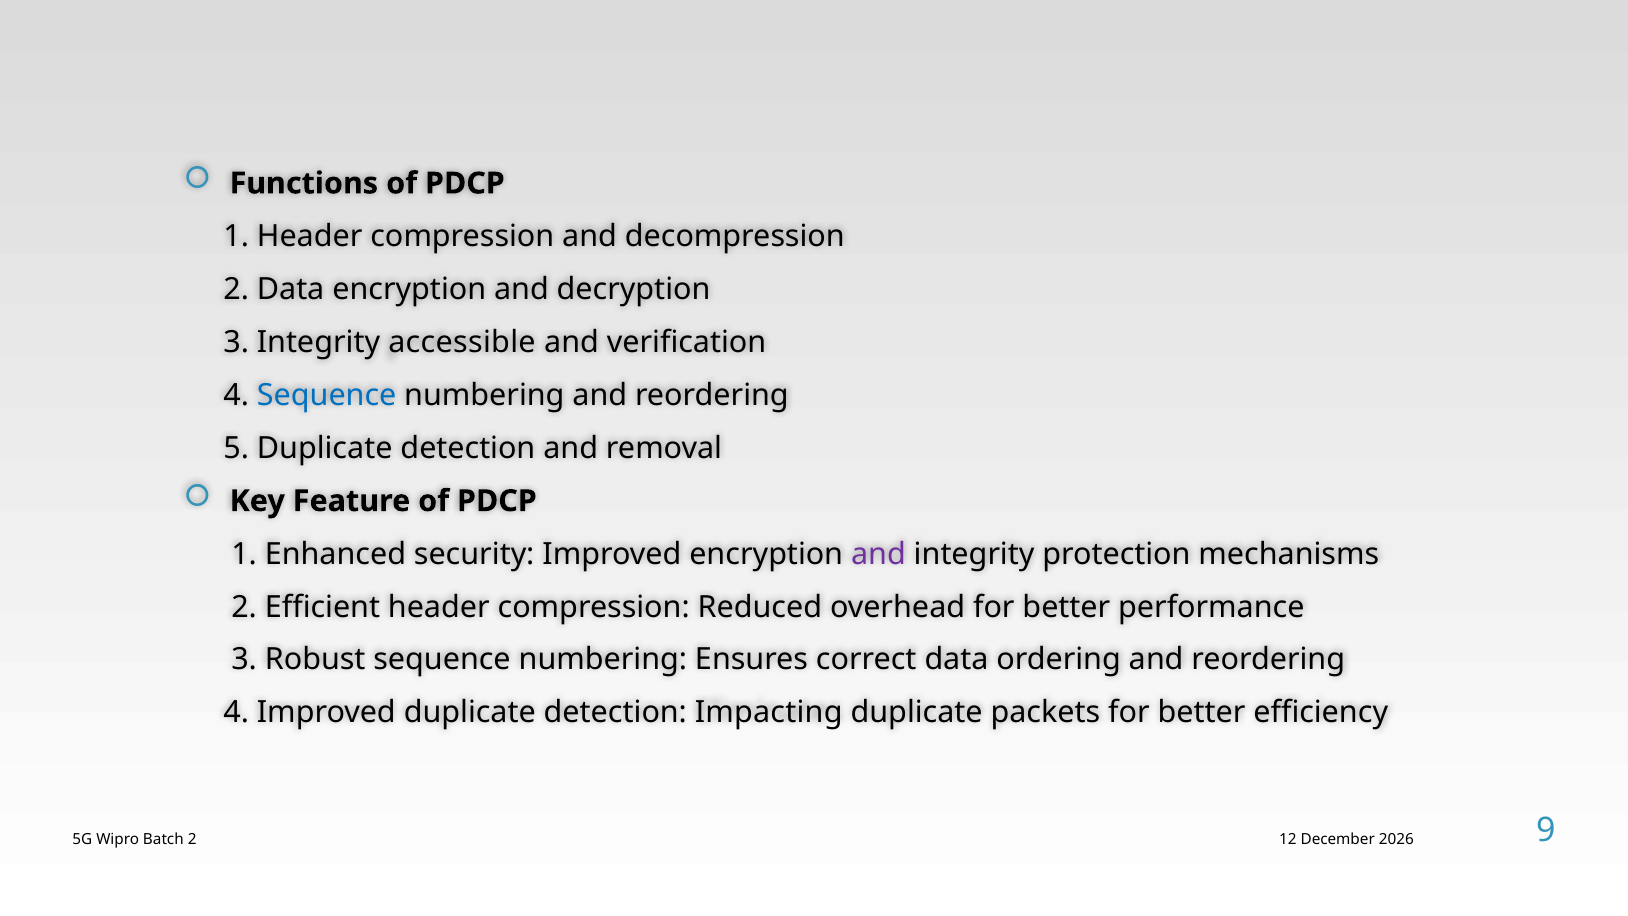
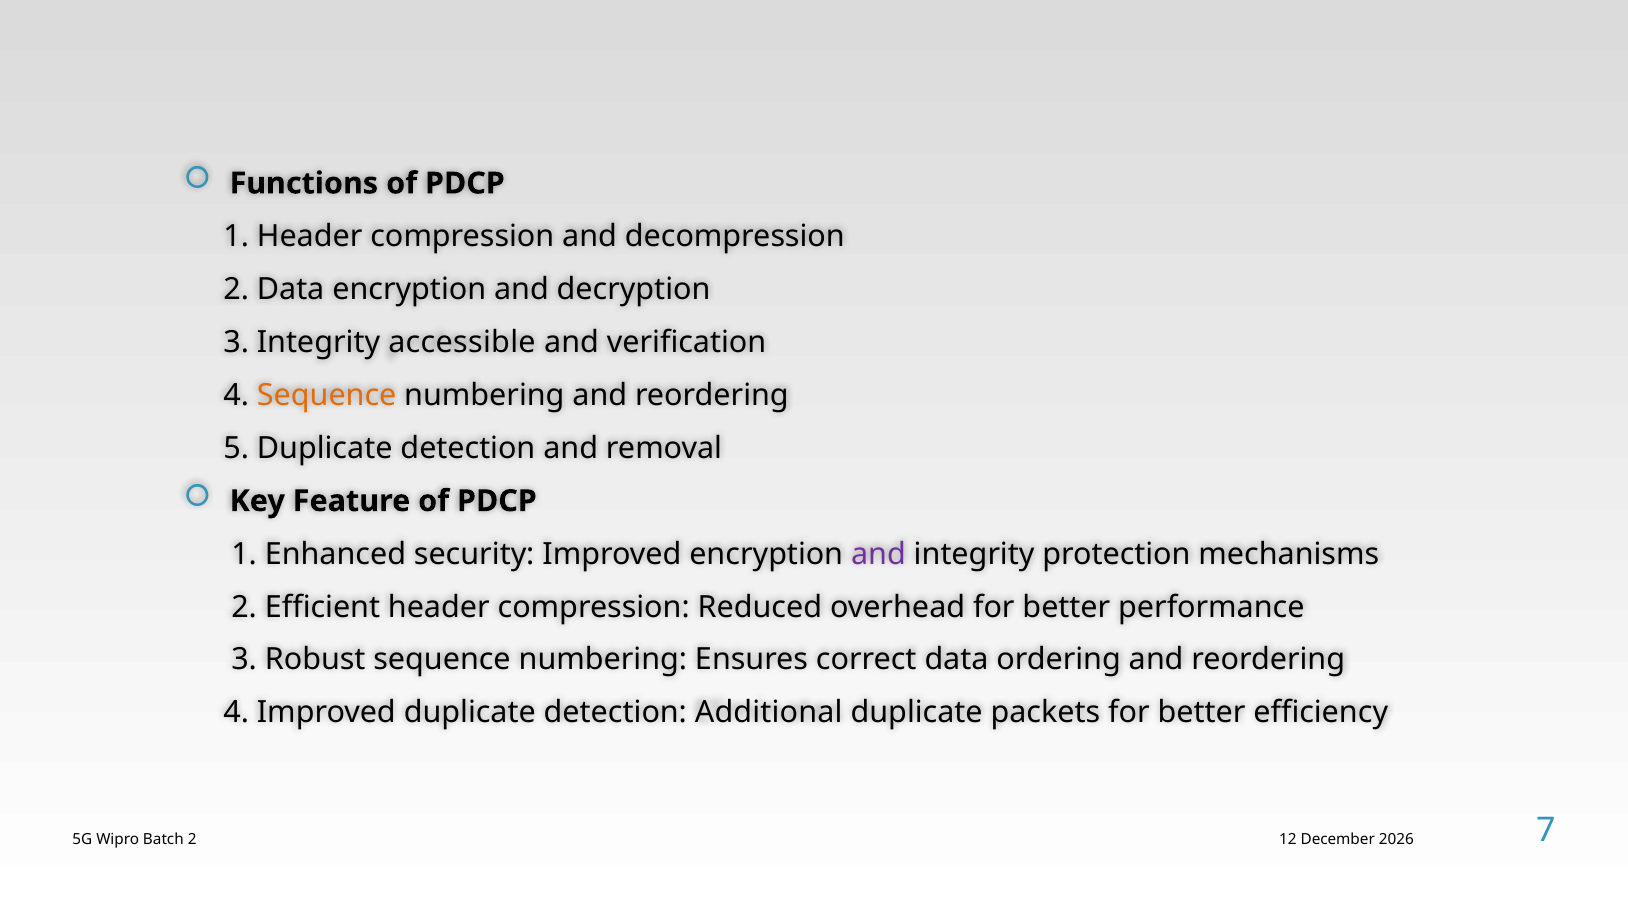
Sequence at (327, 395) colour: blue -> orange
Impacting: Impacting -> Additional
9: 9 -> 7
